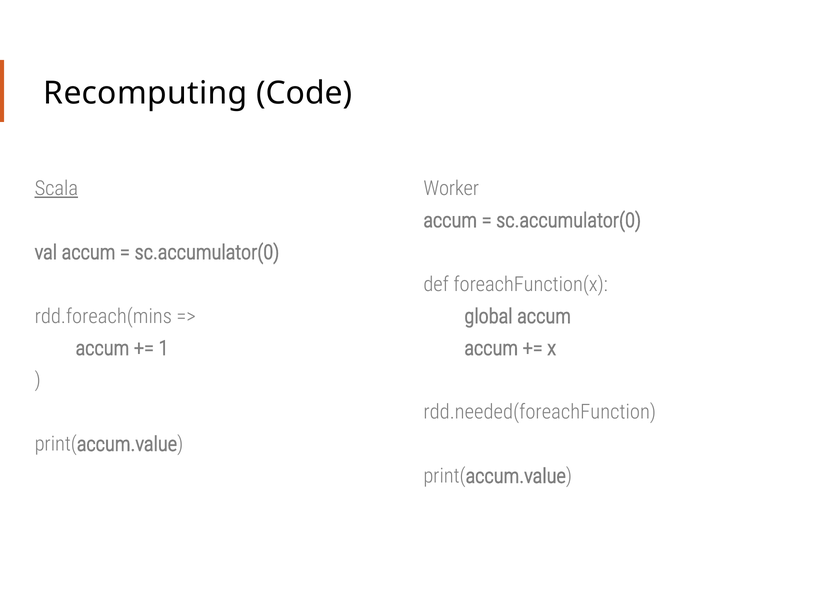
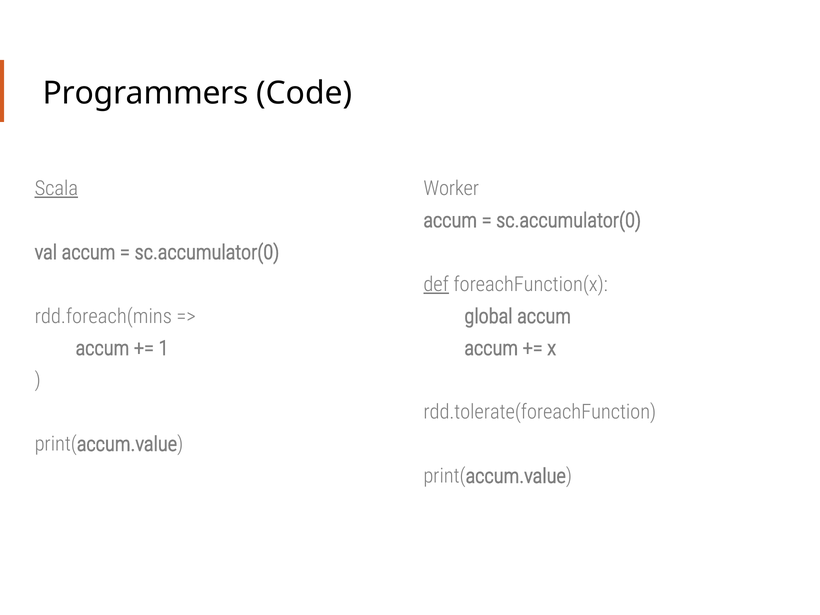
Recomputing: Recomputing -> Programmers
def underline: none -> present
rdd.needed(foreachFunction: rdd.needed(foreachFunction -> rdd.tolerate(foreachFunction
